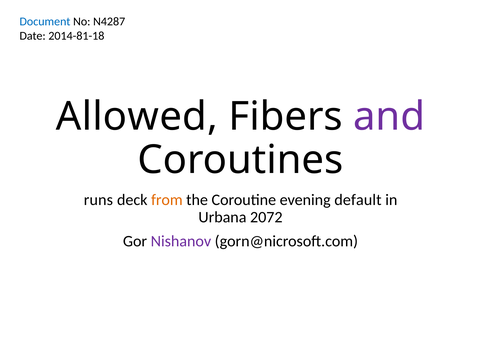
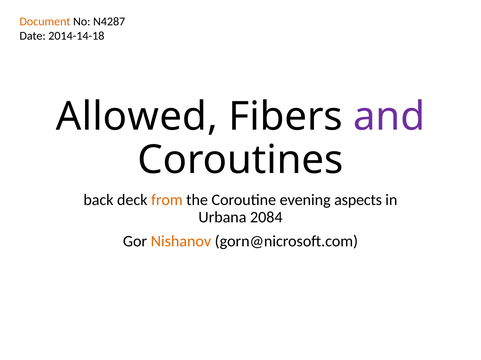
Document colour: blue -> orange
2014-81-18: 2014-81-18 -> 2014-14-18
runs: runs -> back
default: default -> aspects
2072: 2072 -> 2084
Nishanov colour: purple -> orange
